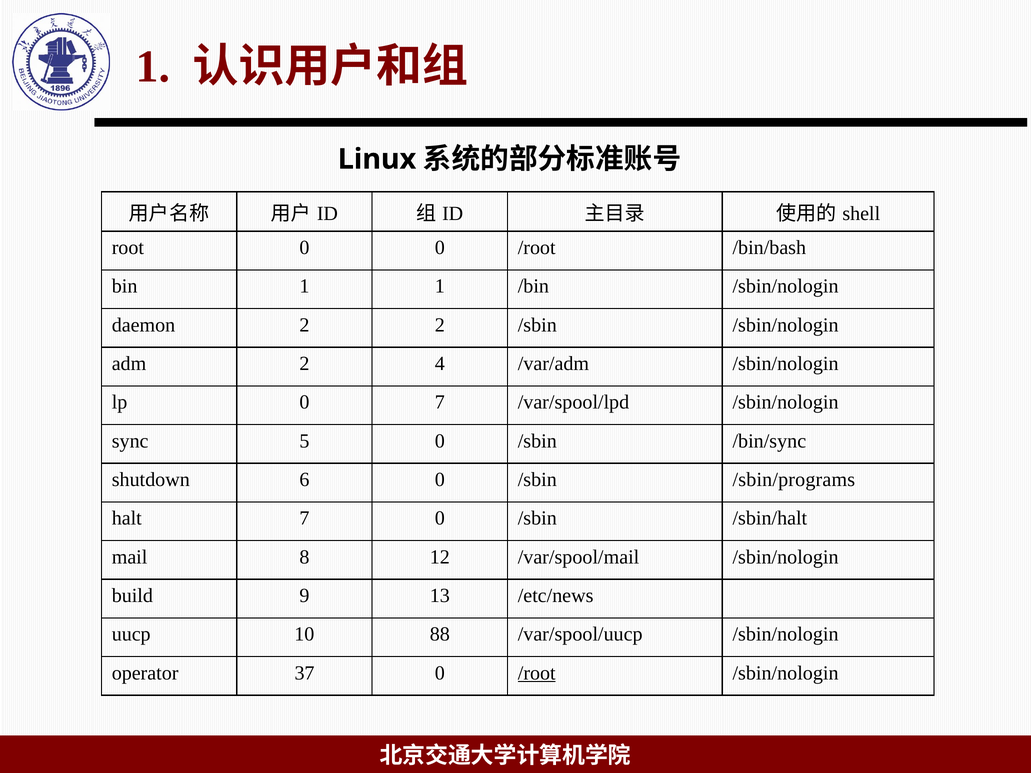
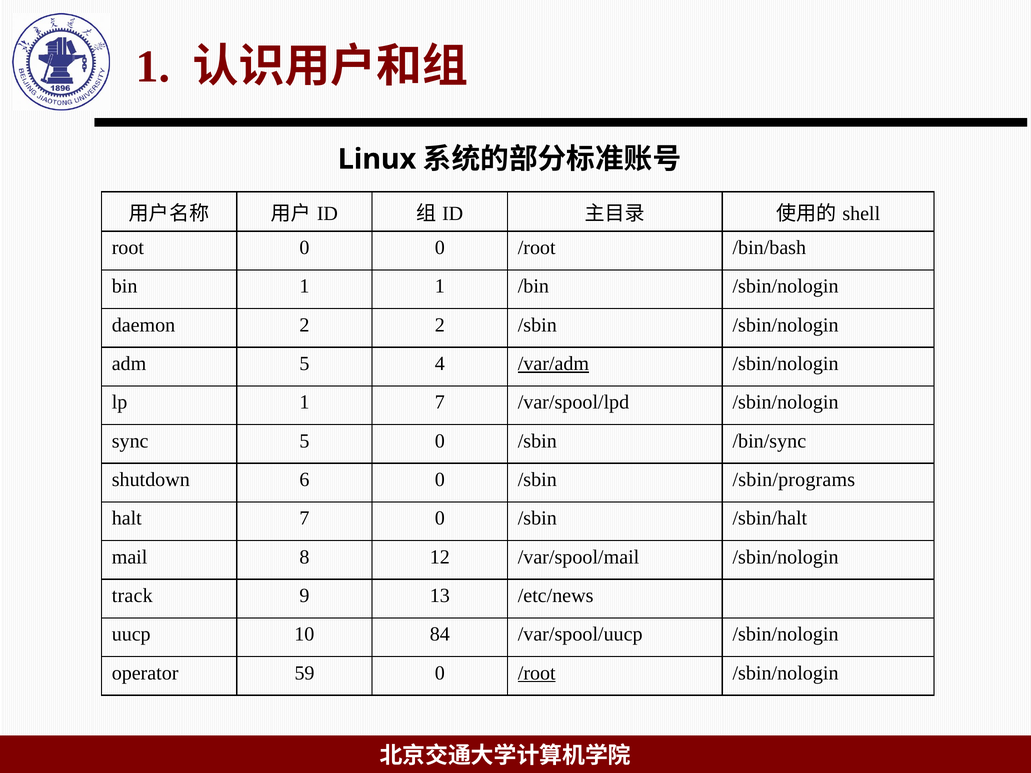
adm 2: 2 -> 5
/var/adm underline: none -> present
lp 0: 0 -> 1
build: build -> track
88: 88 -> 84
37: 37 -> 59
